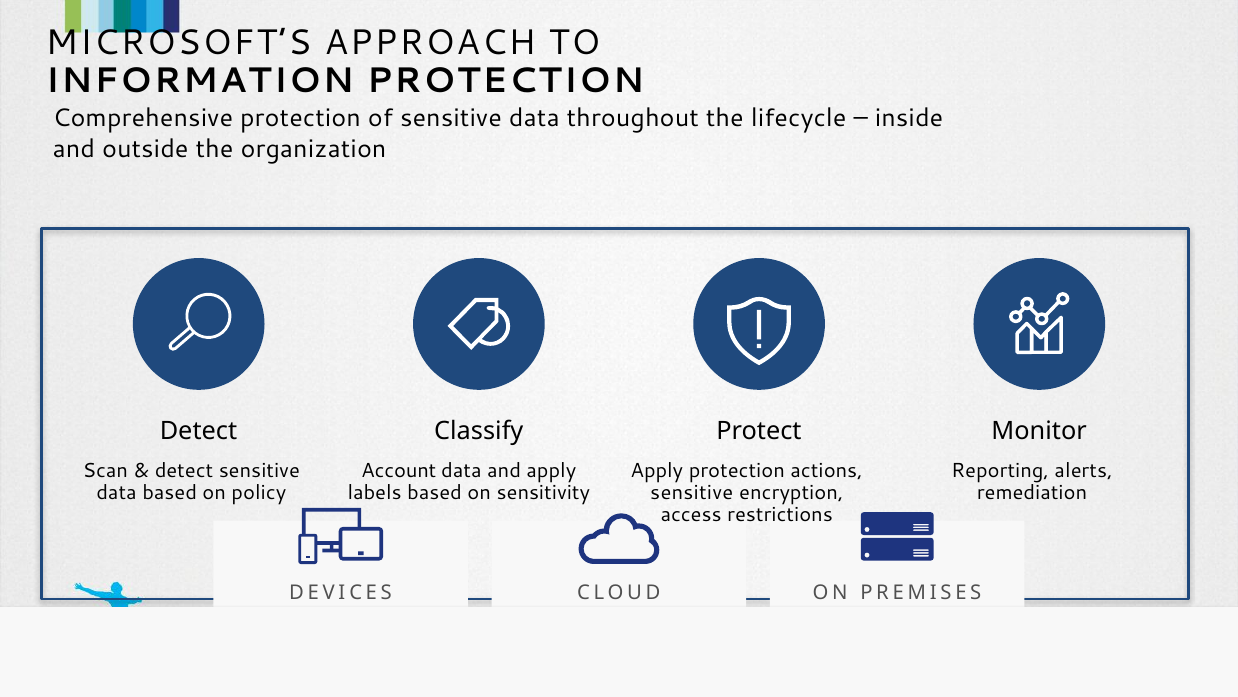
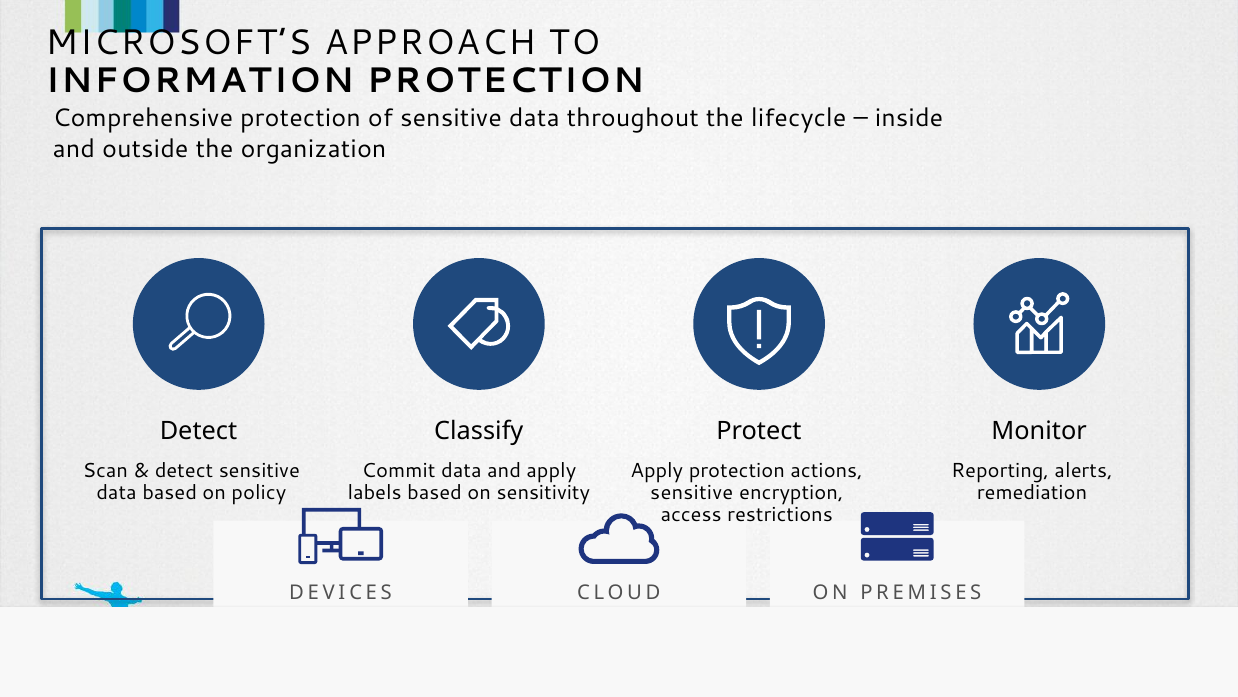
Account: Account -> Commit
